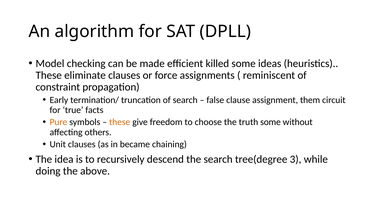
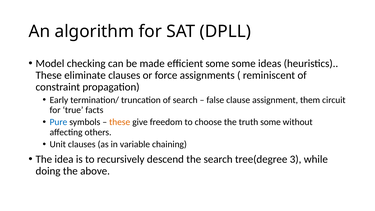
efficient killed: killed -> some
Pure colour: orange -> blue
became: became -> variable
